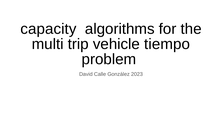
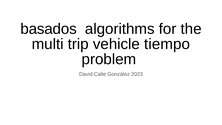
capacity: capacity -> basados
